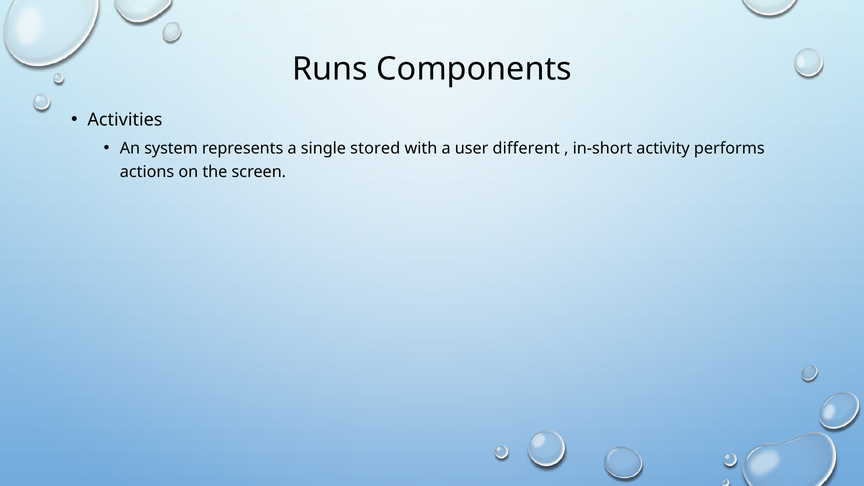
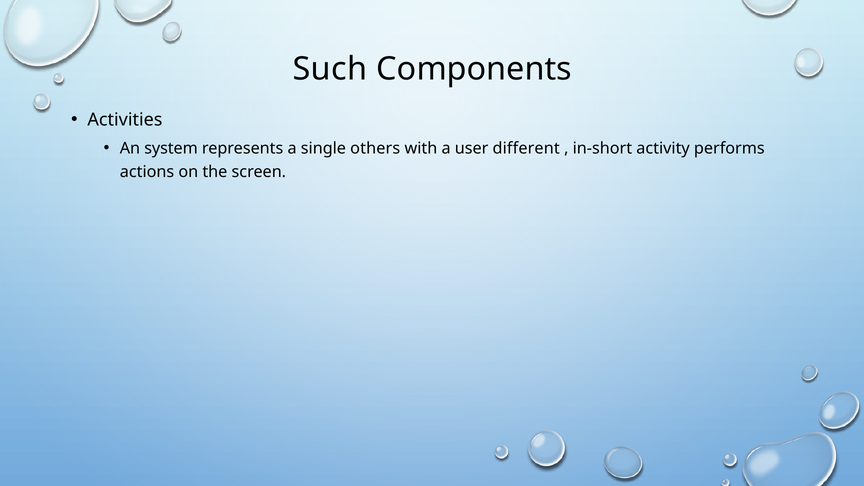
Runs: Runs -> Such
stored: stored -> others
